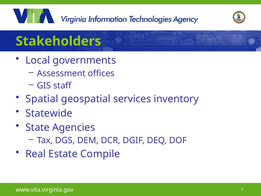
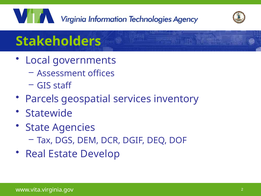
Spatial: Spatial -> Parcels
Compile: Compile -> Develop
